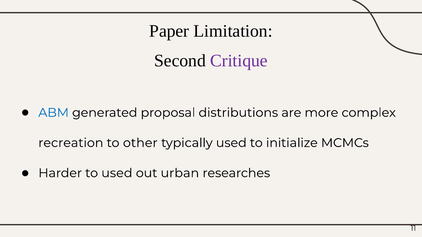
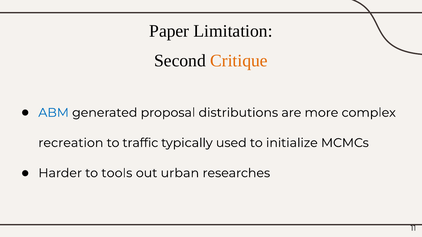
Critique colour: purple -> orange
other: other -> traffic
to used: used -> tools
